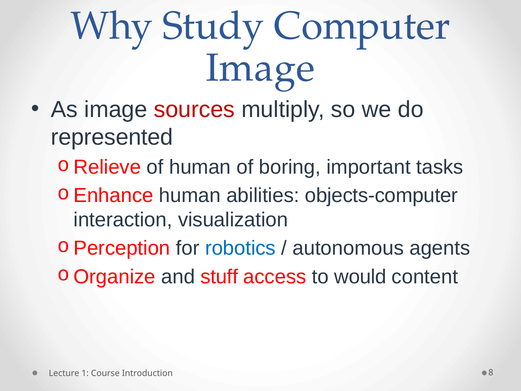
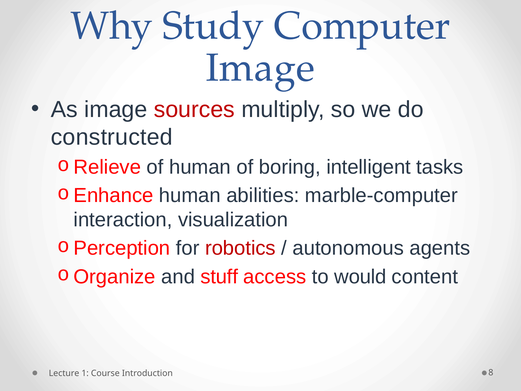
represented: represented -> constructed
important: important -> intelligent
objects-computer: objects-computer -> marble-computer
robotics colour: blue -> red
